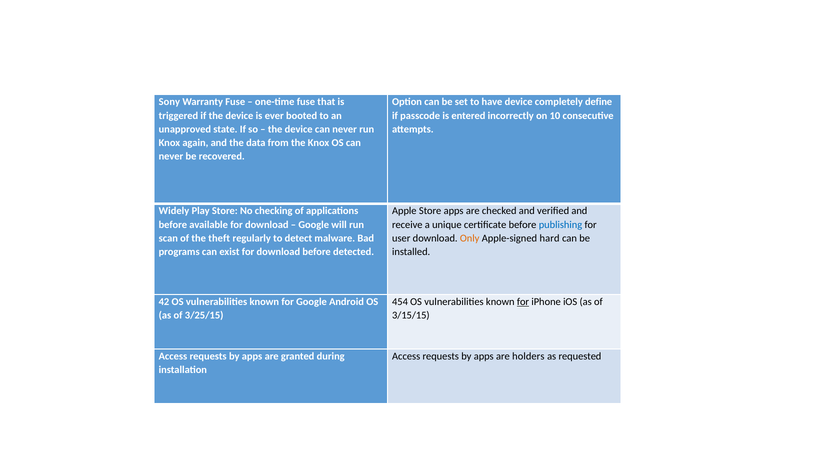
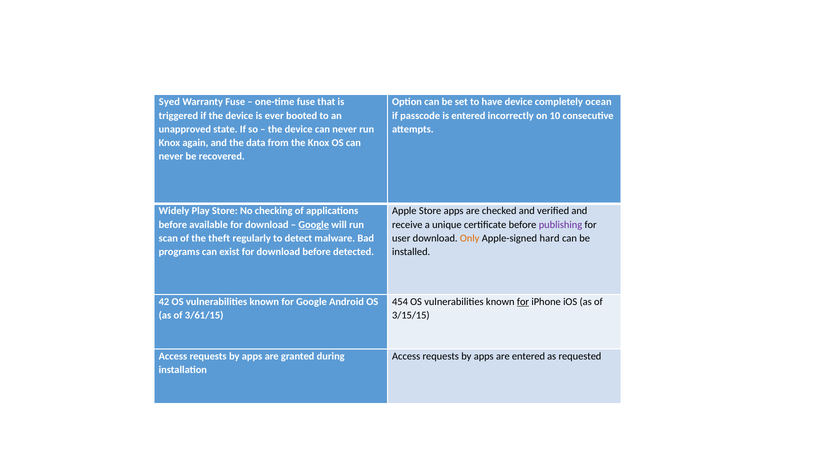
Sony: Sony -> Syed
define: define -> ocean
Google at (314, 224) underline: none -> present
publishing colour: blue -> purple
3/25/15: 3/25/15 -> 3/61/15
are holders: holders -> entered
